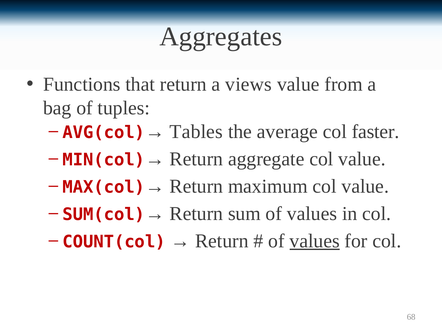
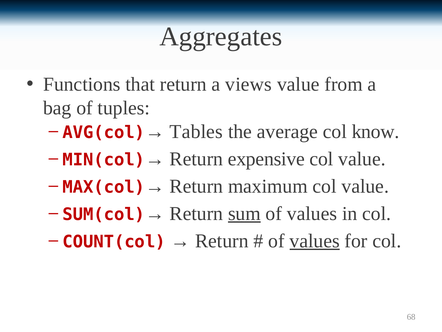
faster: faster -> know
aggregate: aggregate -> expensive
sum underline: none -> present
